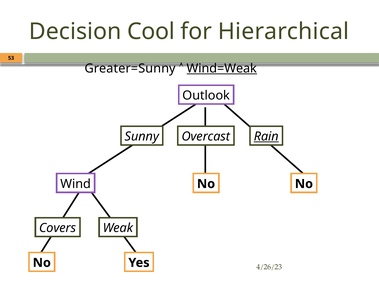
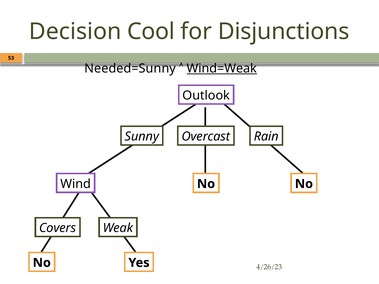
Hierarchical: Hierarchical -> Disjunctions
Greater=Sunny: Greater=Sunny -> Needed=Sunny
Rain underline: present -> none
